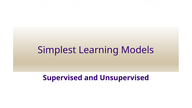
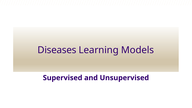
Simplest: Simplest -> Diseases
